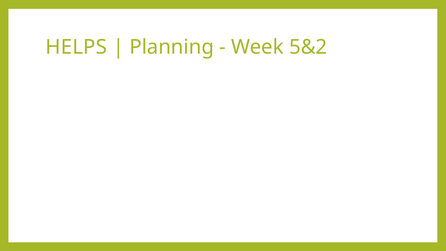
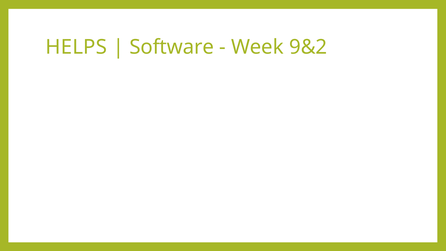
Planning: Planning -> Software
5&2: 5&2 -> 9&2
